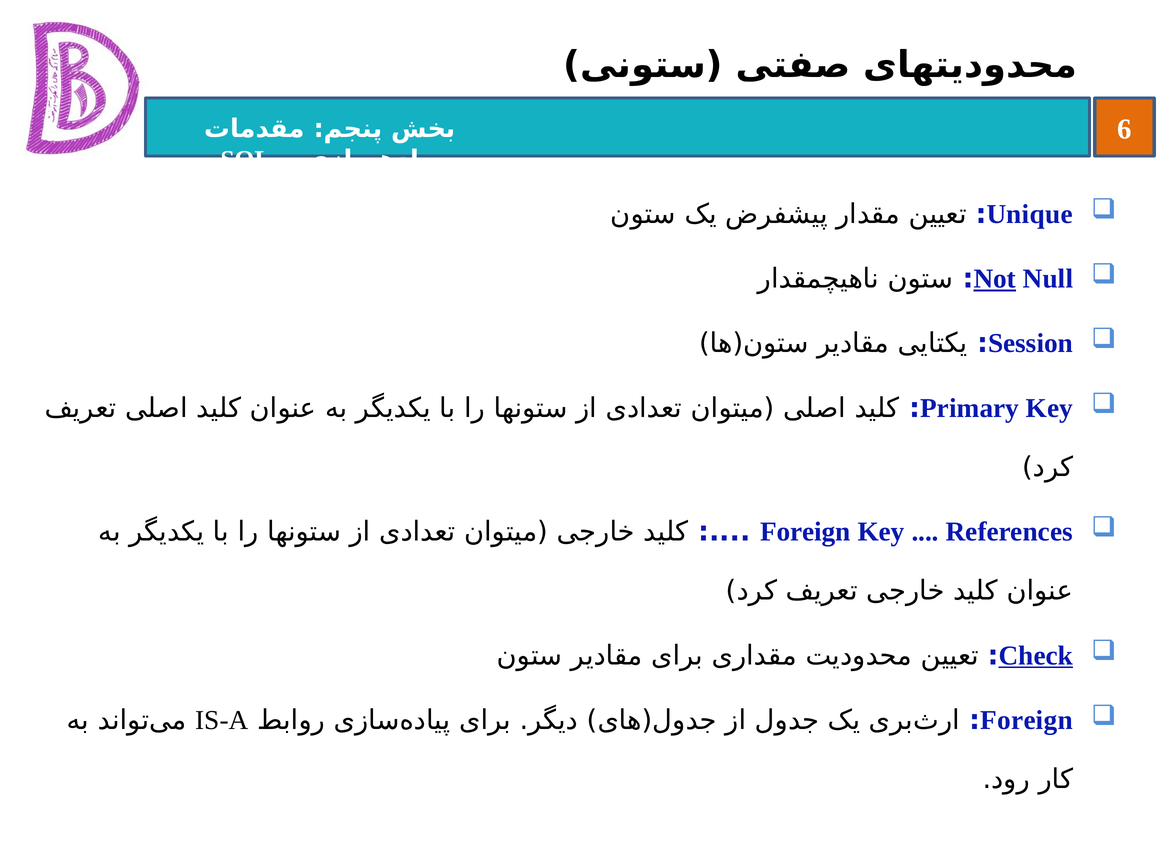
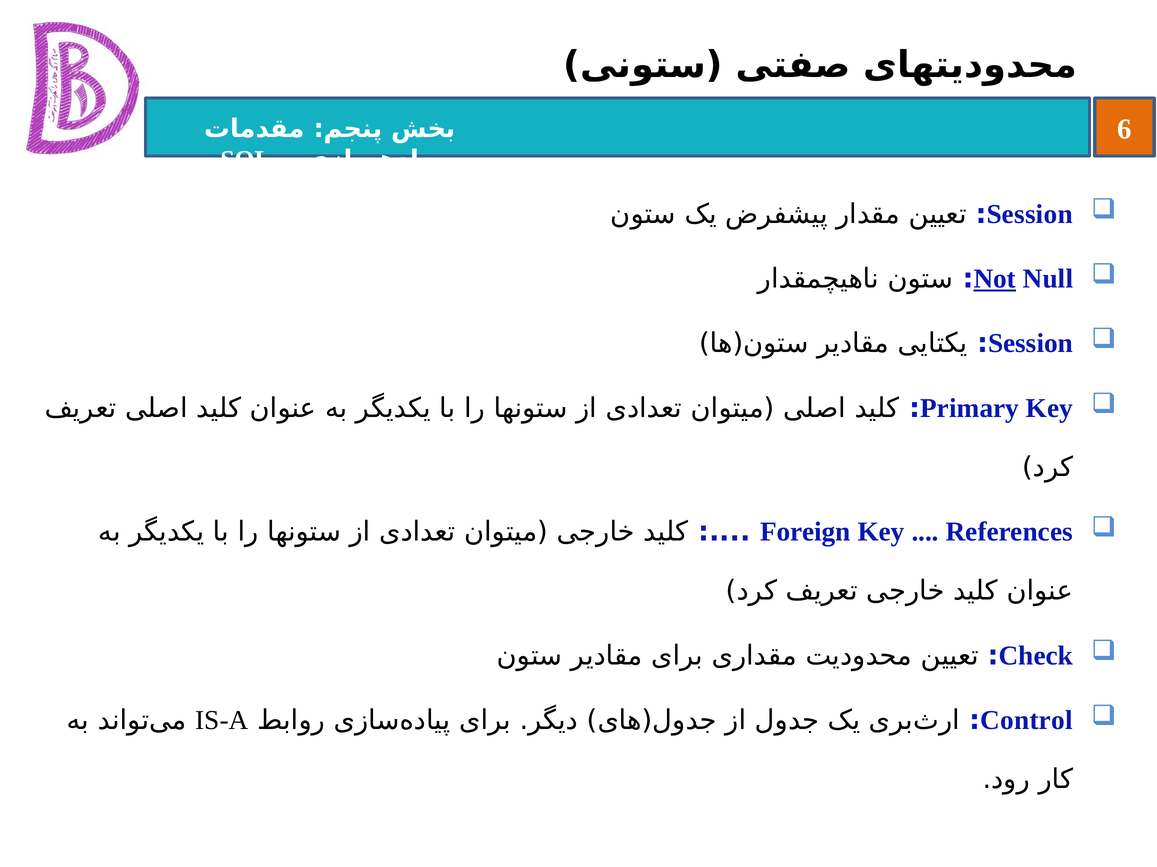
Unique at (1030, 214): Unique -> Session
Check underline: present -> none
Foreign at (1027, 721): Foreign -> Control
